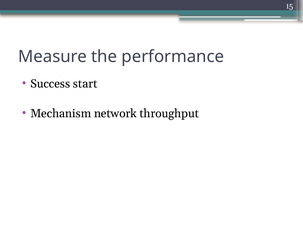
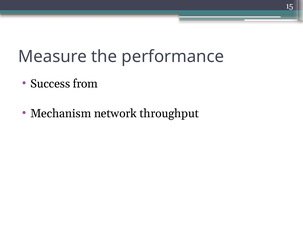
start: start -> from
